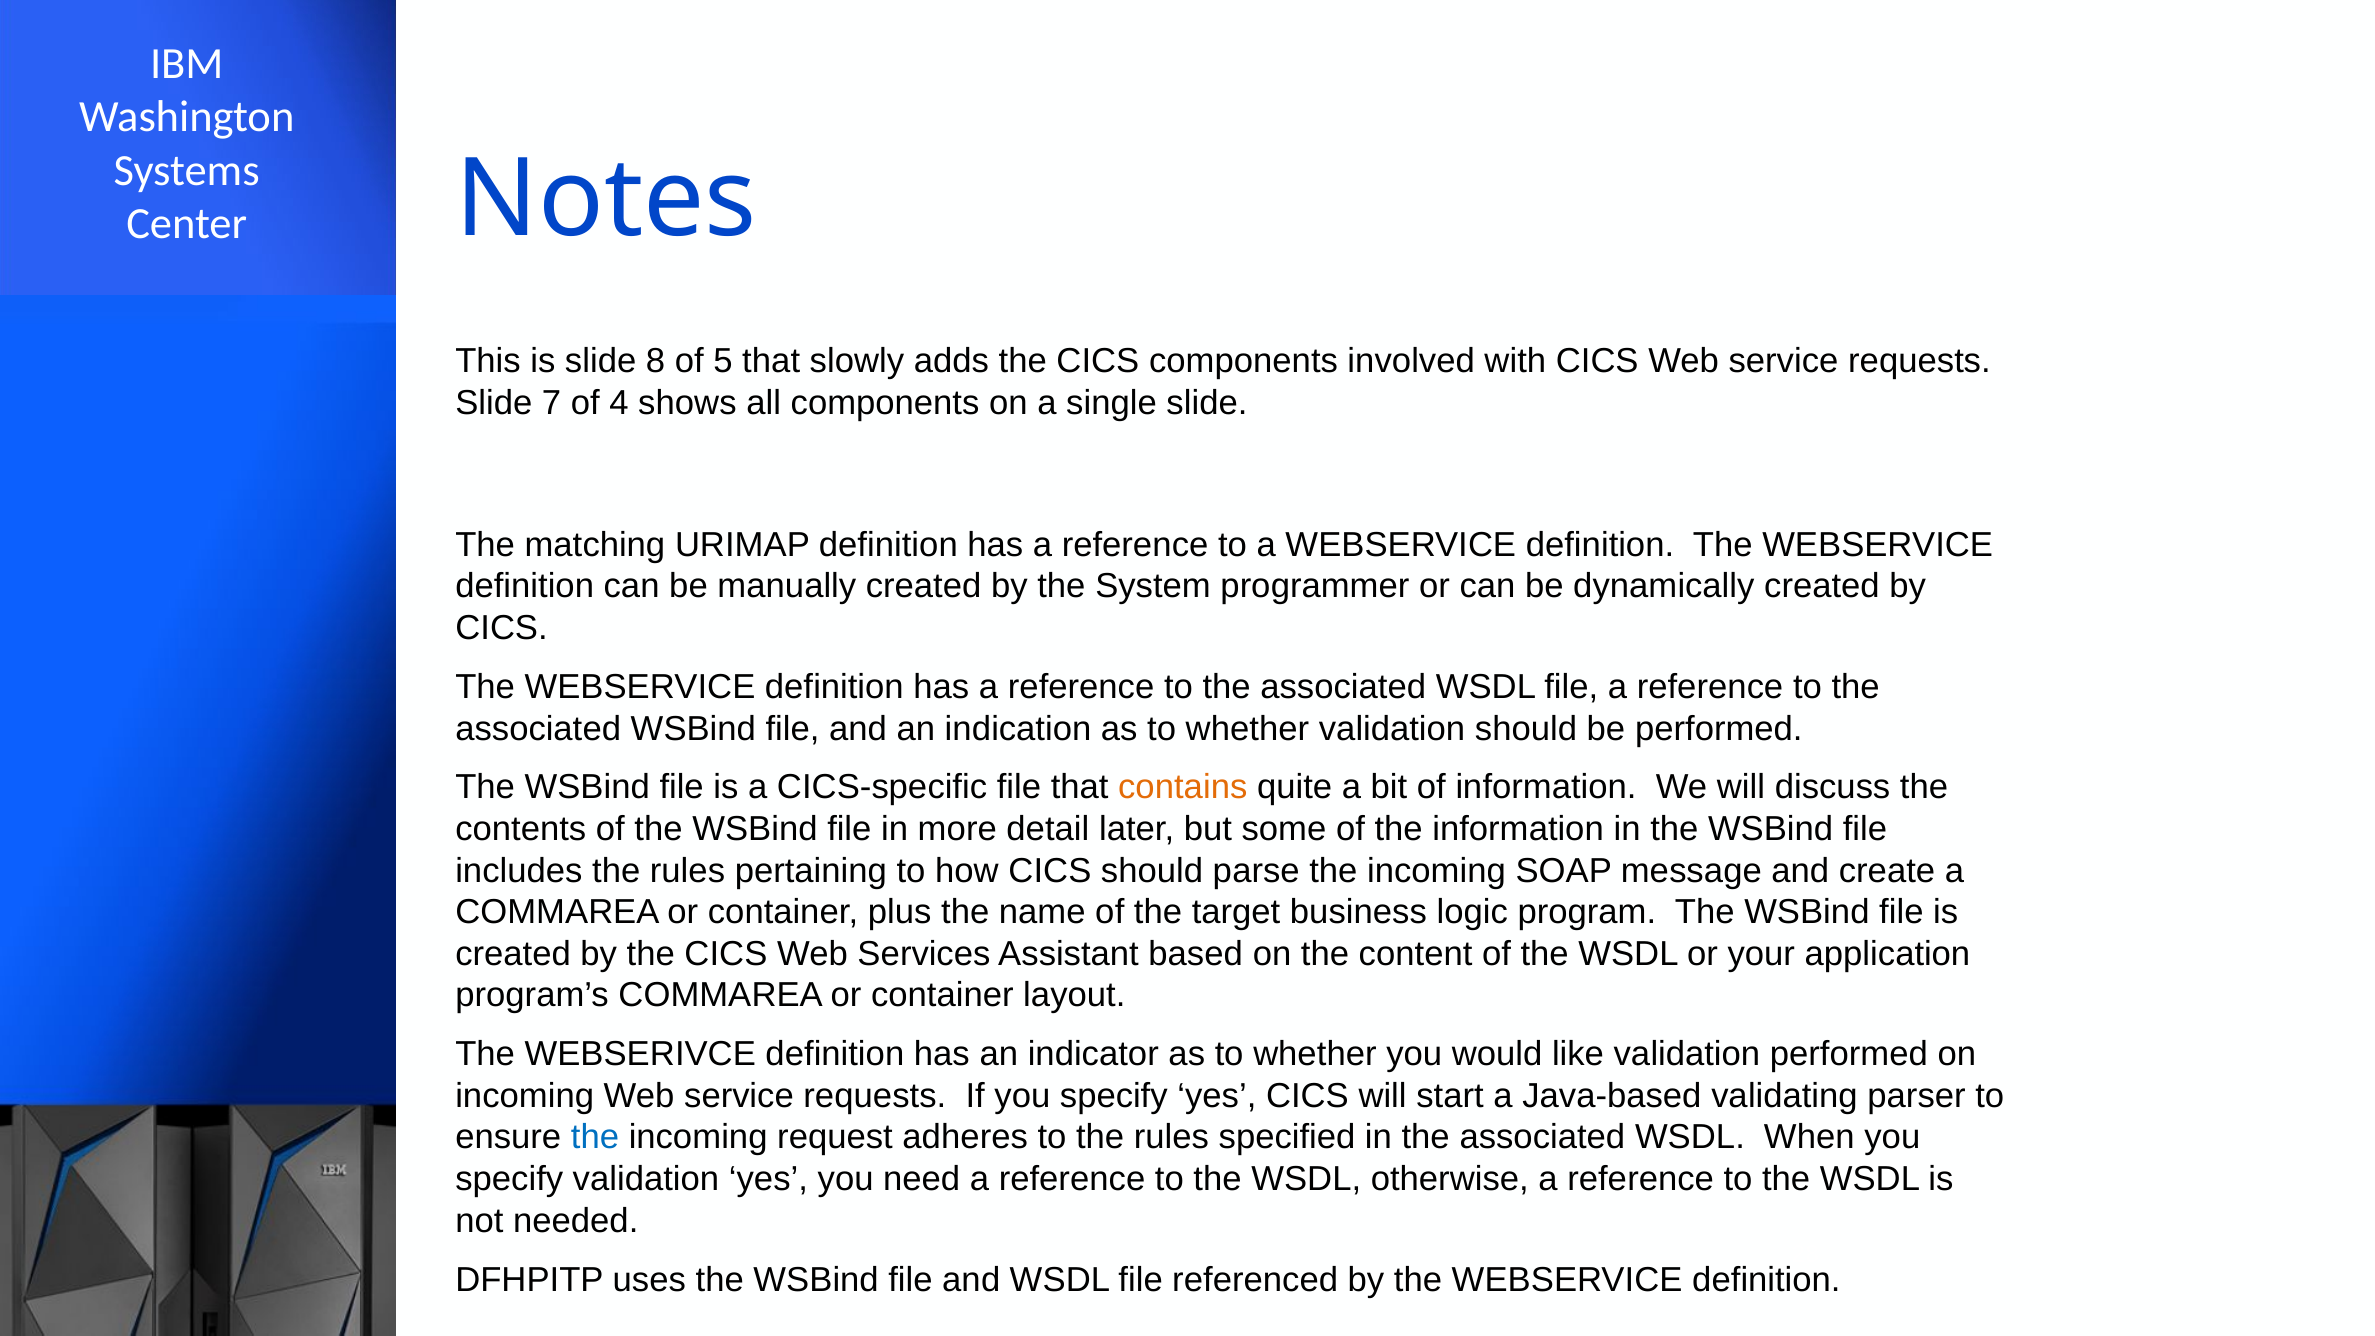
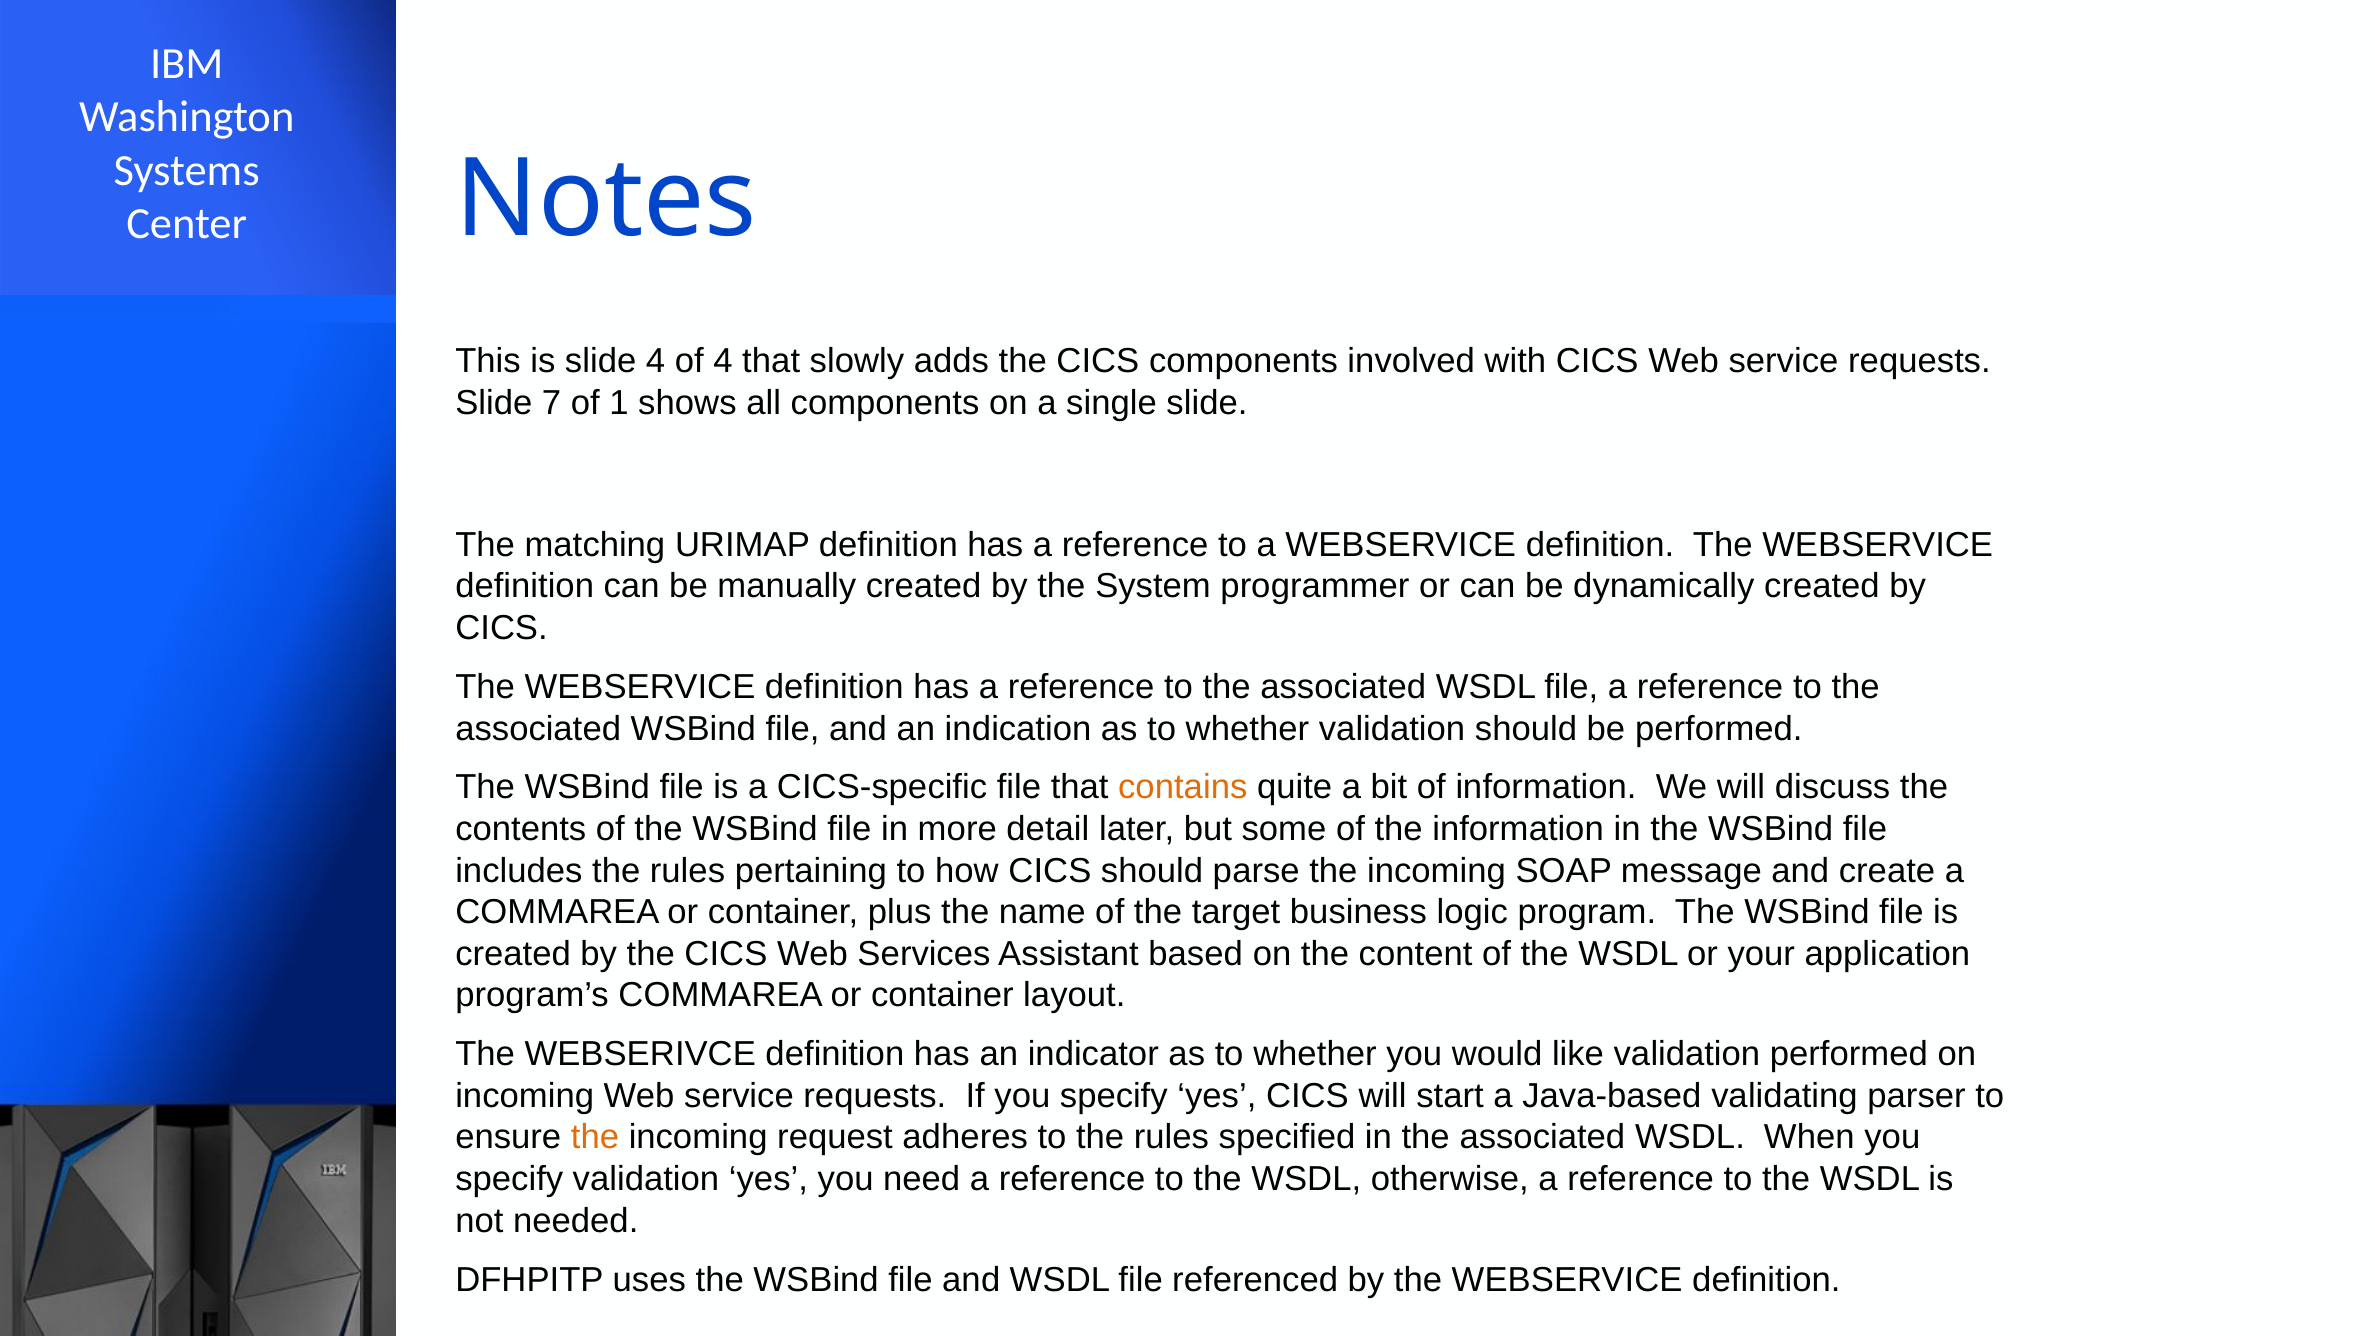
slide 8: 8 -> 4
of 5: 5 -> 4
4: 4 -> 1
the at (595, 1137) colour: blue -> orange
